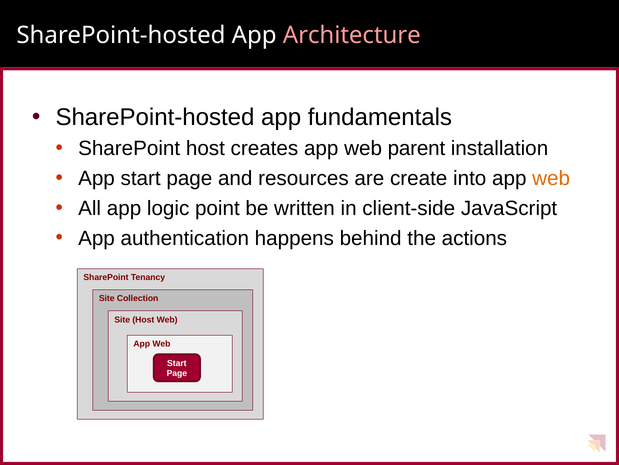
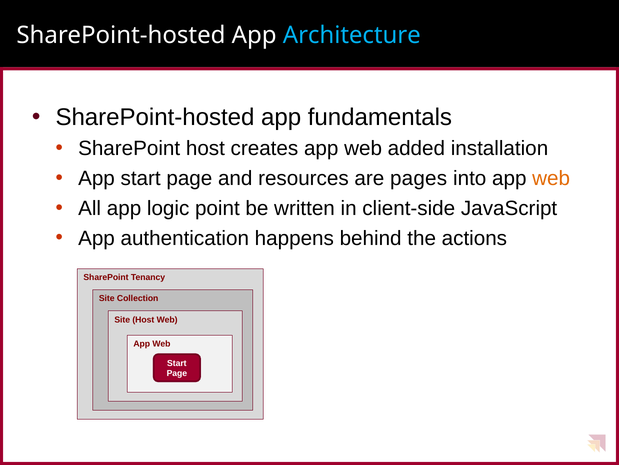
Architecture colour: pink -> light blue
parent: parent -> added
create: create -> pages
